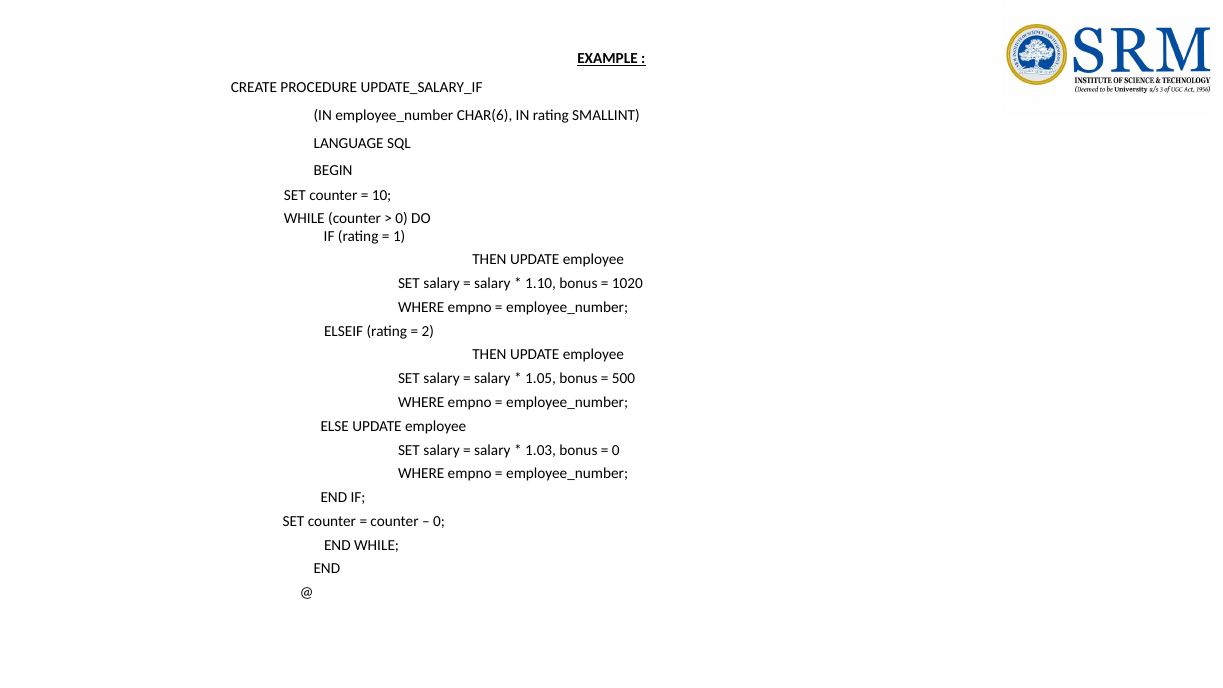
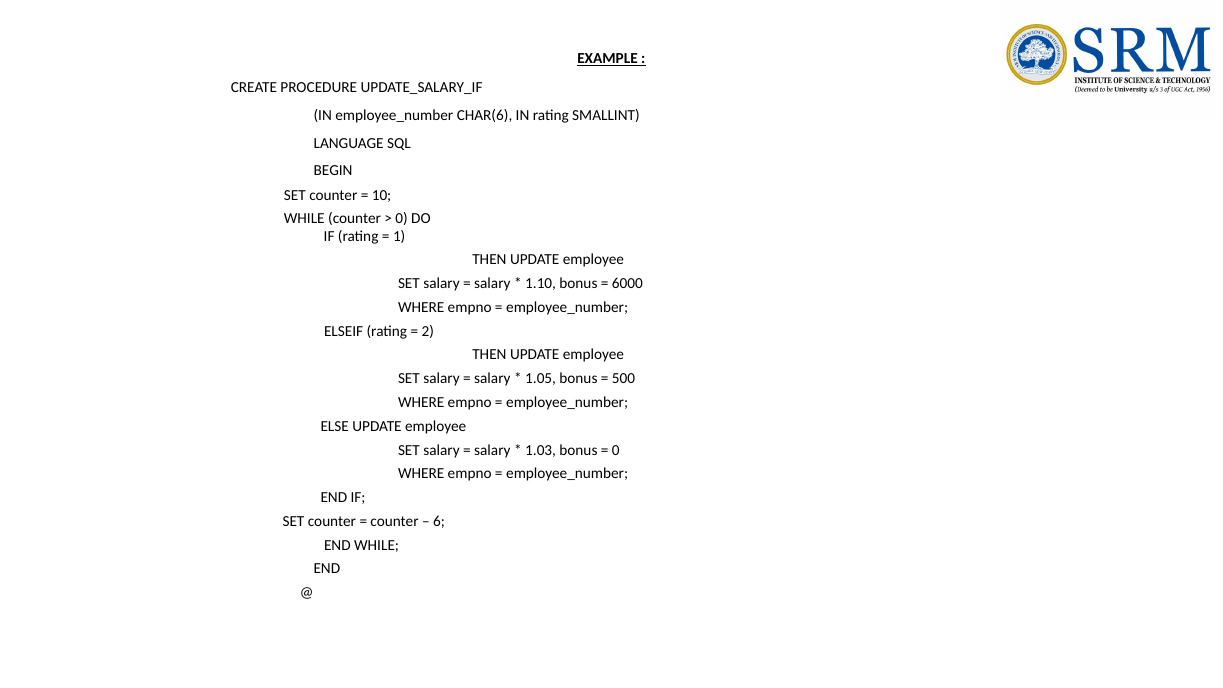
1020: 1020 -> 6000
0 at (439, 521): 0 -> 6
